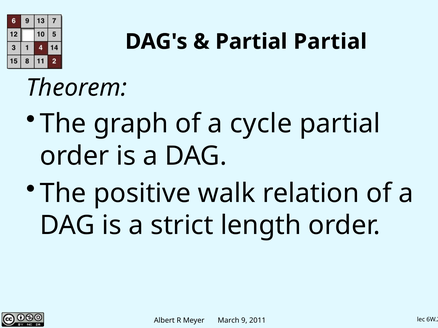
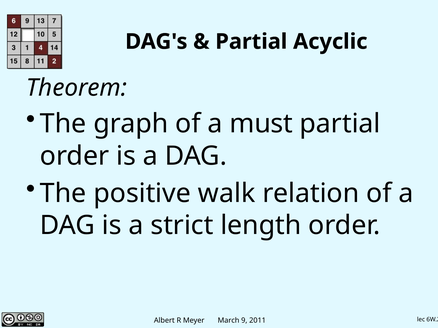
Partial Partial: Partial -> Acyclic
cycle: cycle -> must
